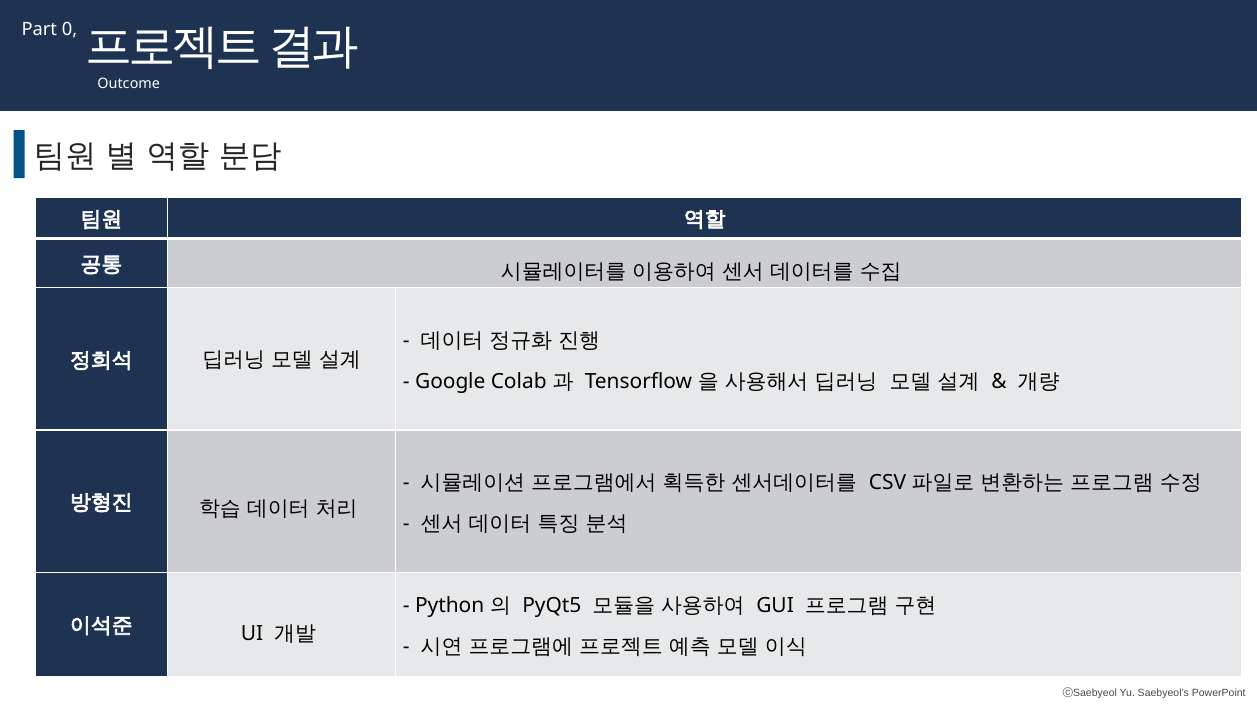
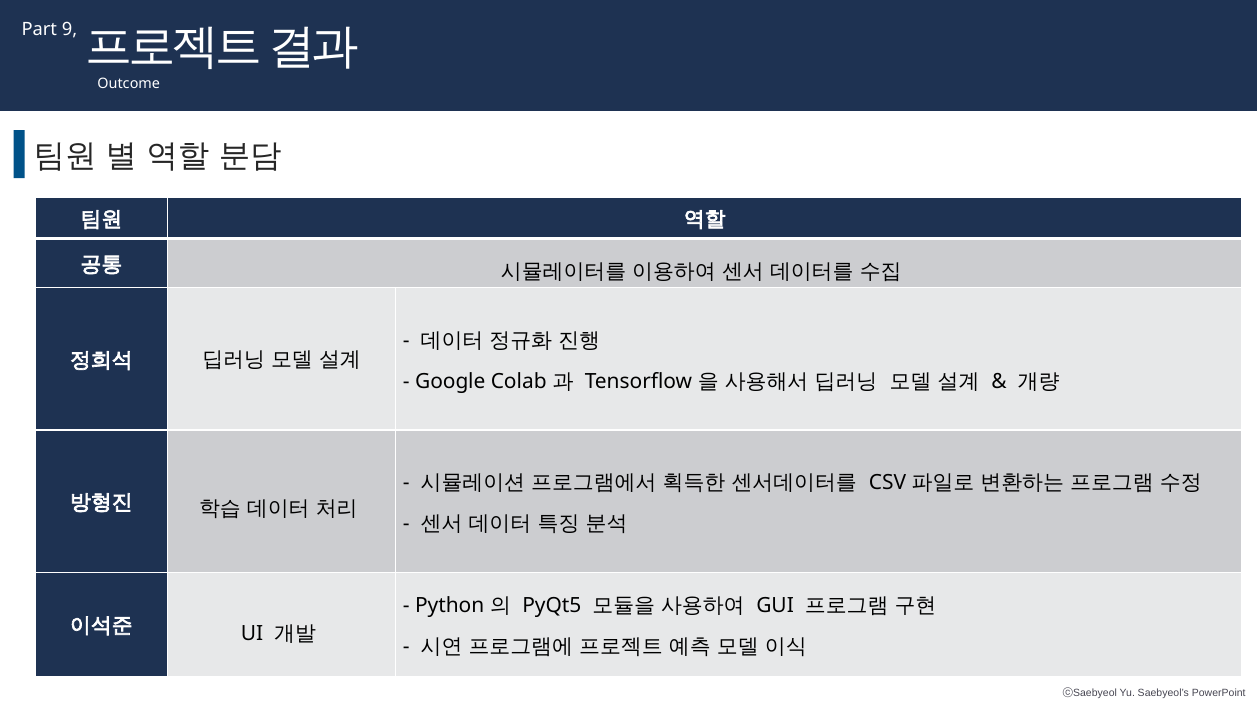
0: 0 -> 9
